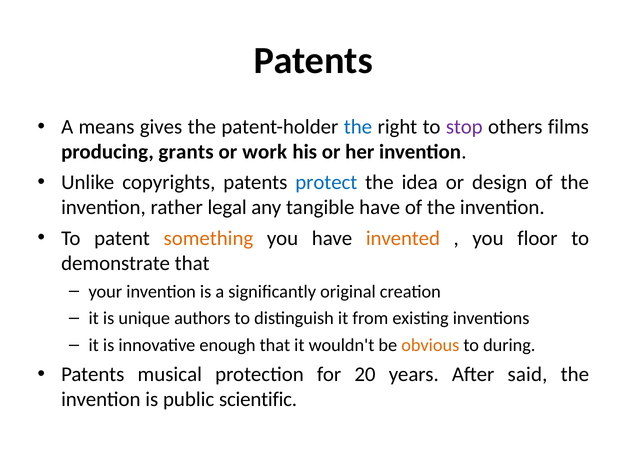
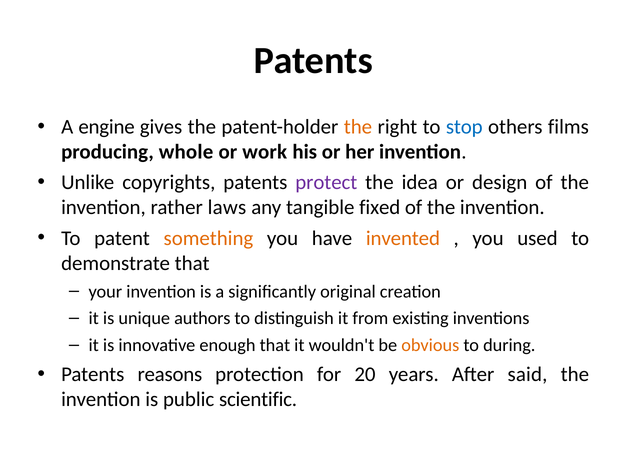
means: means -> engine
the at (358, 127) colour: blue -> orange
stop colour: purple -> blue
grants: grants -> whole
protect colour: blue -> purple
legal: legal -> laws
tangible have: have -> fixed
floor: floor -> used
musical: musical -> reasons
